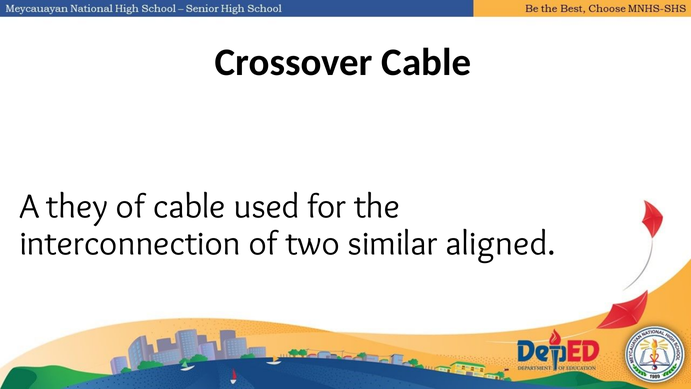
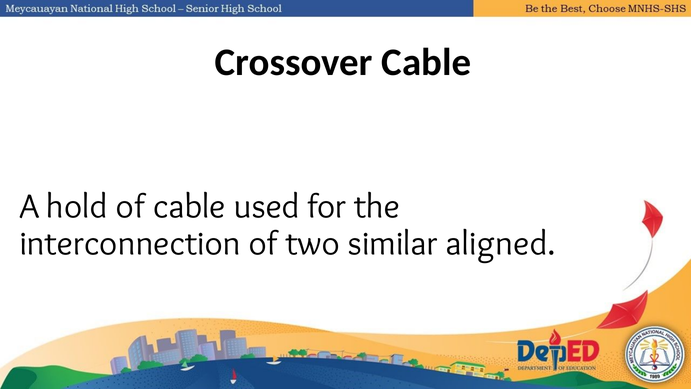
they: they -> hold
